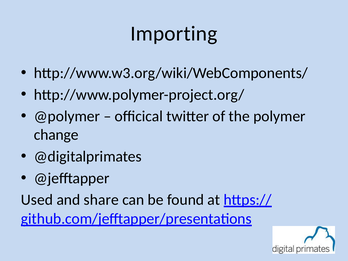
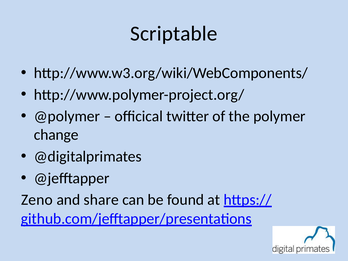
Importing: Importing -> Scriptable
Used: Used -> Zeno
